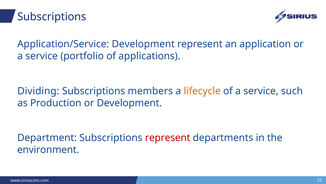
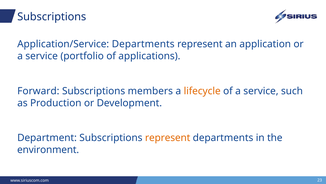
Application/Service Development: Development -> Departments
Dividing: Dividing -> Forward
represent at (168, 137) colour: red -> orange
